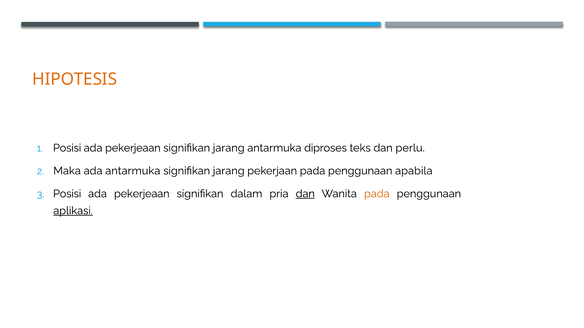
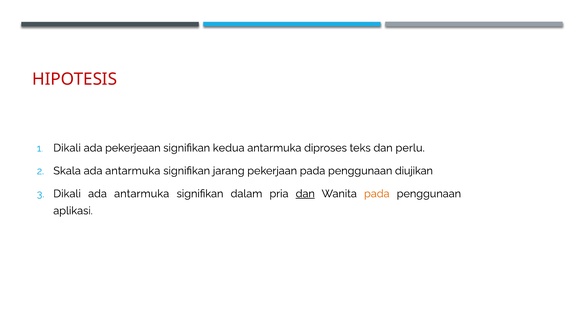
HIPOTESIS colour: orange -> red
Posisi at (67, 148): Posisi -> Dikali
jarang at (229, 148): jarang -> kedua
Maka: Maka -> Skala
apabila: apabila -> diujikan
Posisi at (67, 194): Posisi -> Dikali
pekerjeaan at (142, 194): pekerjeaan -> antarmuka
aplikasi underline: present -> none
